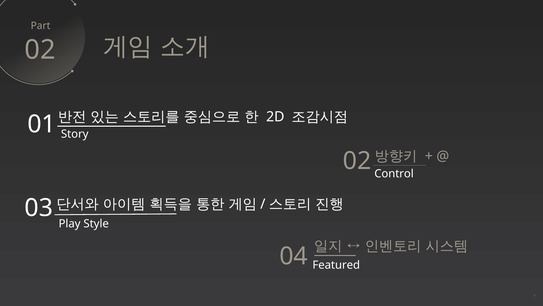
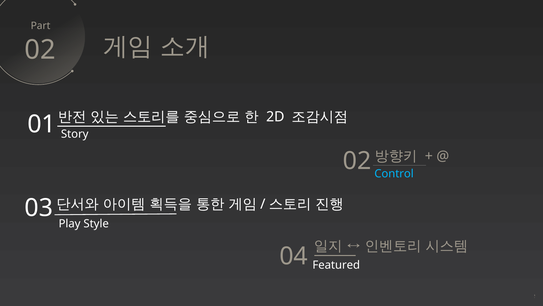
Control colour: white -> light blue
